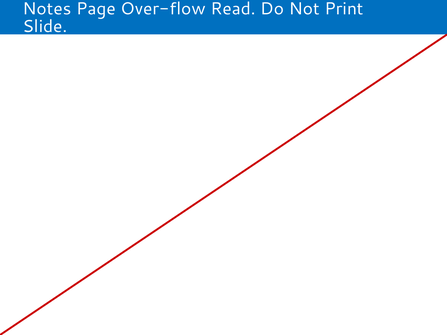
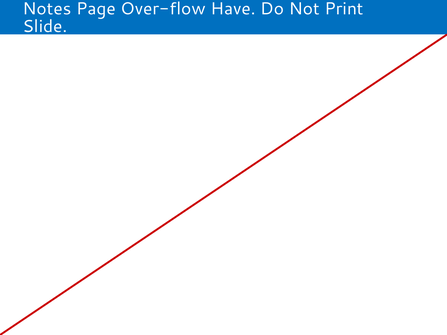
Read: Read -> Have
